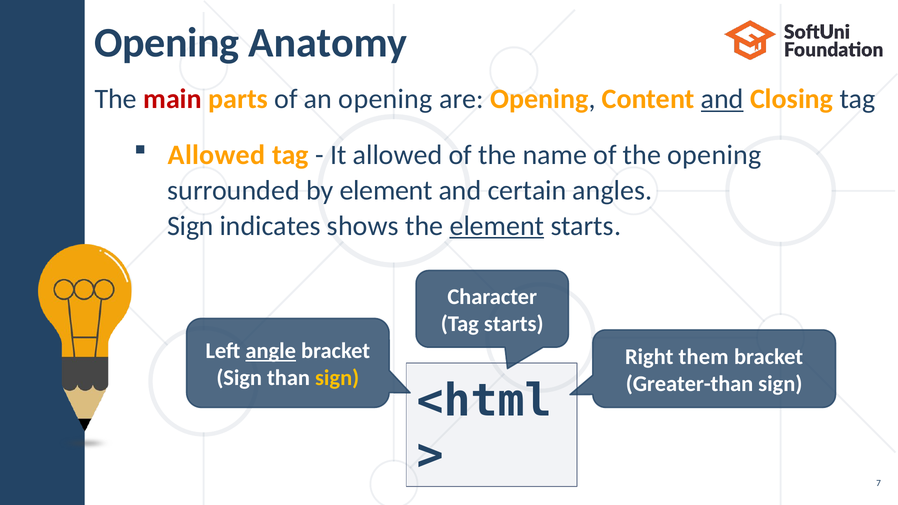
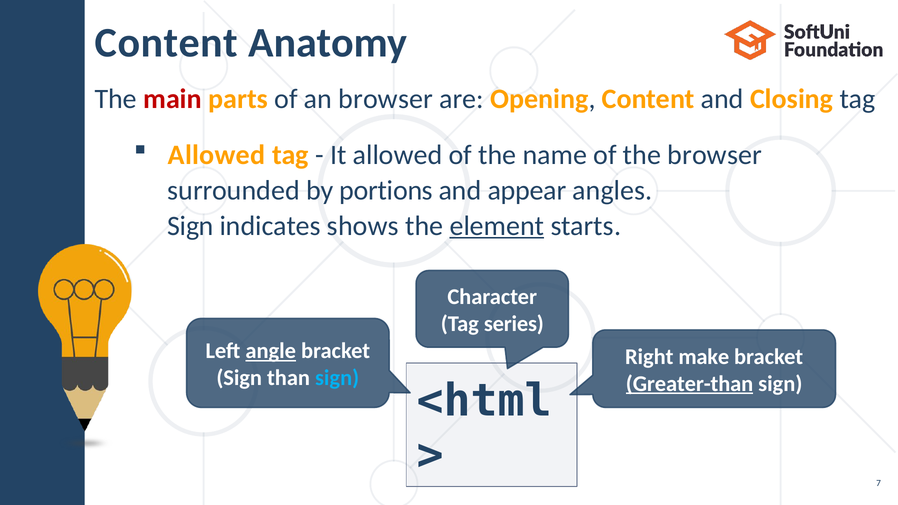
Opening at (167, 43): Opening -> Content
an opening: opening -> browser
and at (722, 99) underline: present -> none
the opening: opening -> browser
by element: element -> portions
certain: certain -> appear
Tag starts: starts -> series
them: them -> make
sign at (337, 378) colour: yellow -> light blue
Greater-than underline: none -> present
